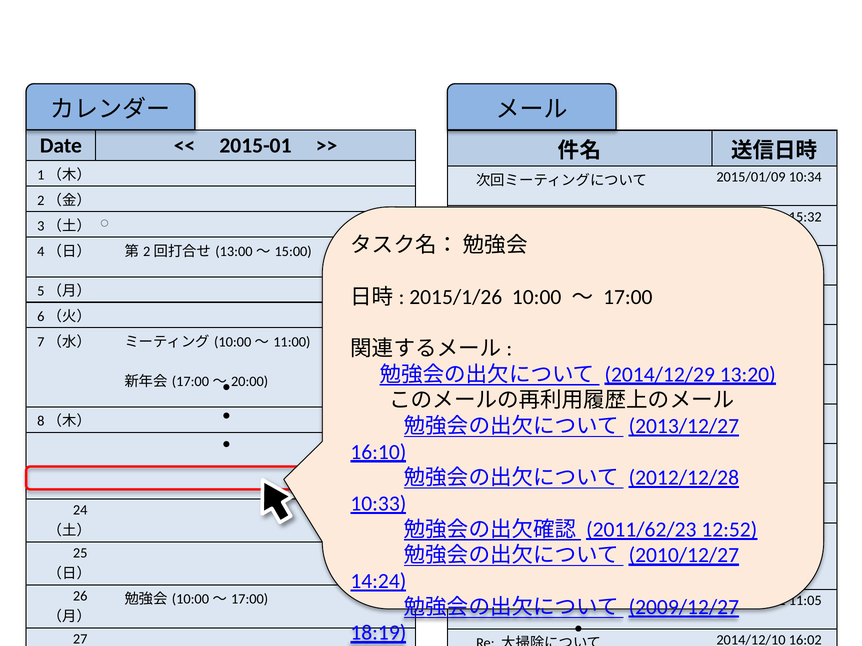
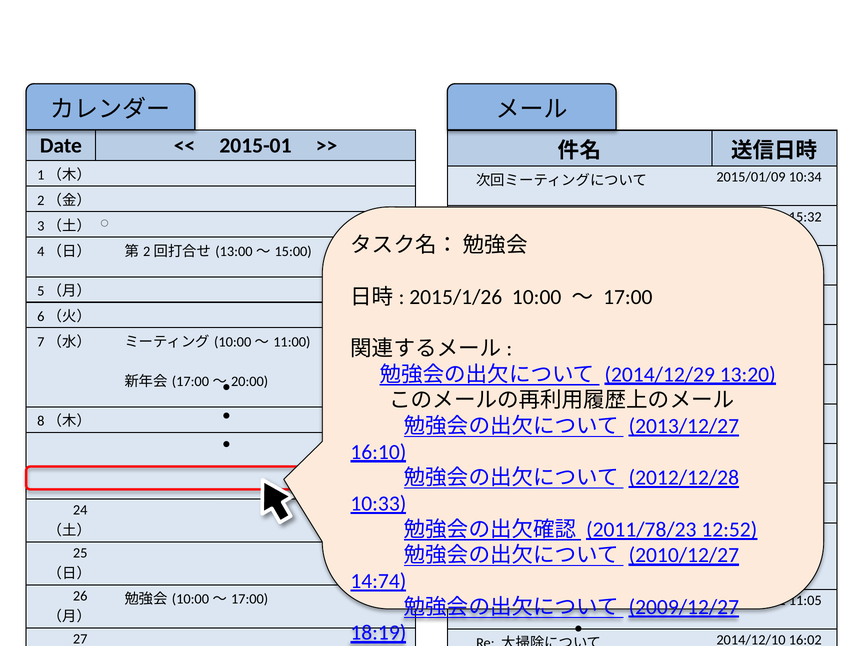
2011/62/23: 2011/62/23 -> 2011/78/23
14:24: 14:24 -> 14:74
